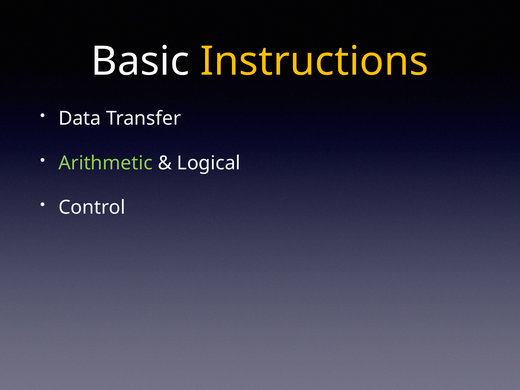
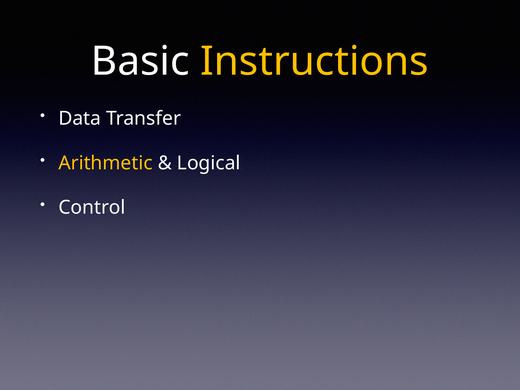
Arithmetic colour: light green -> yellow
